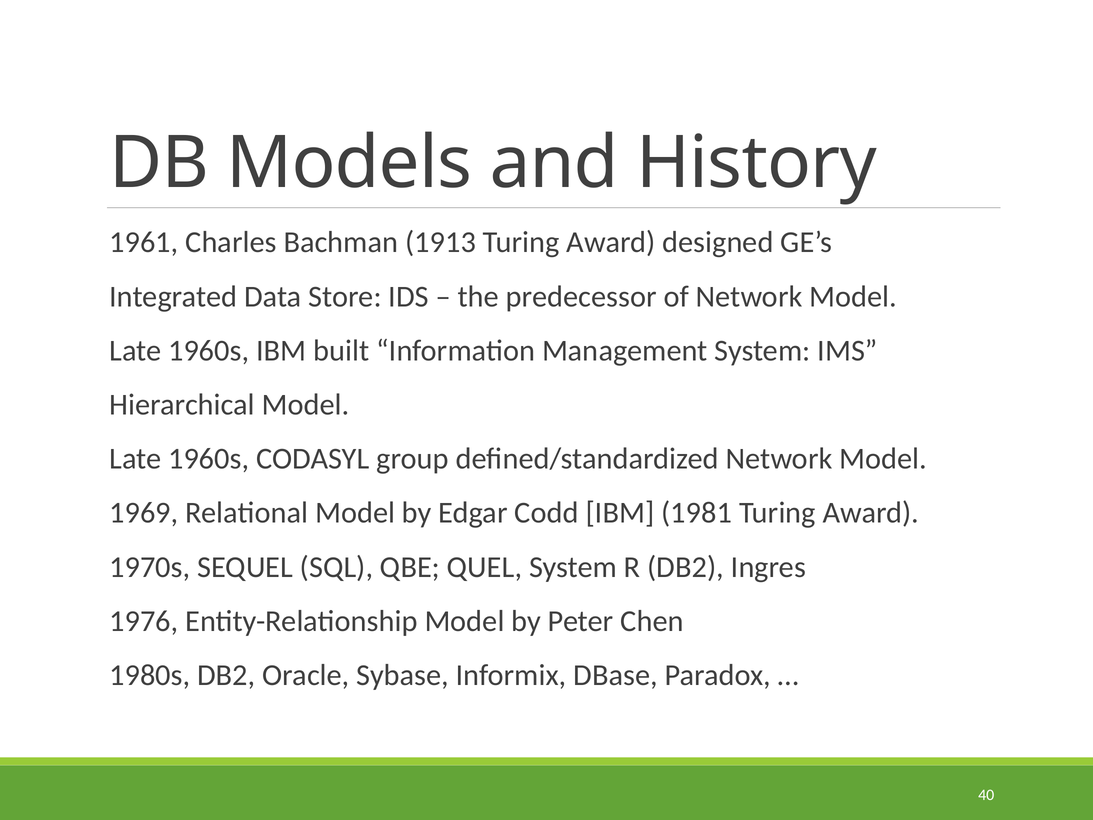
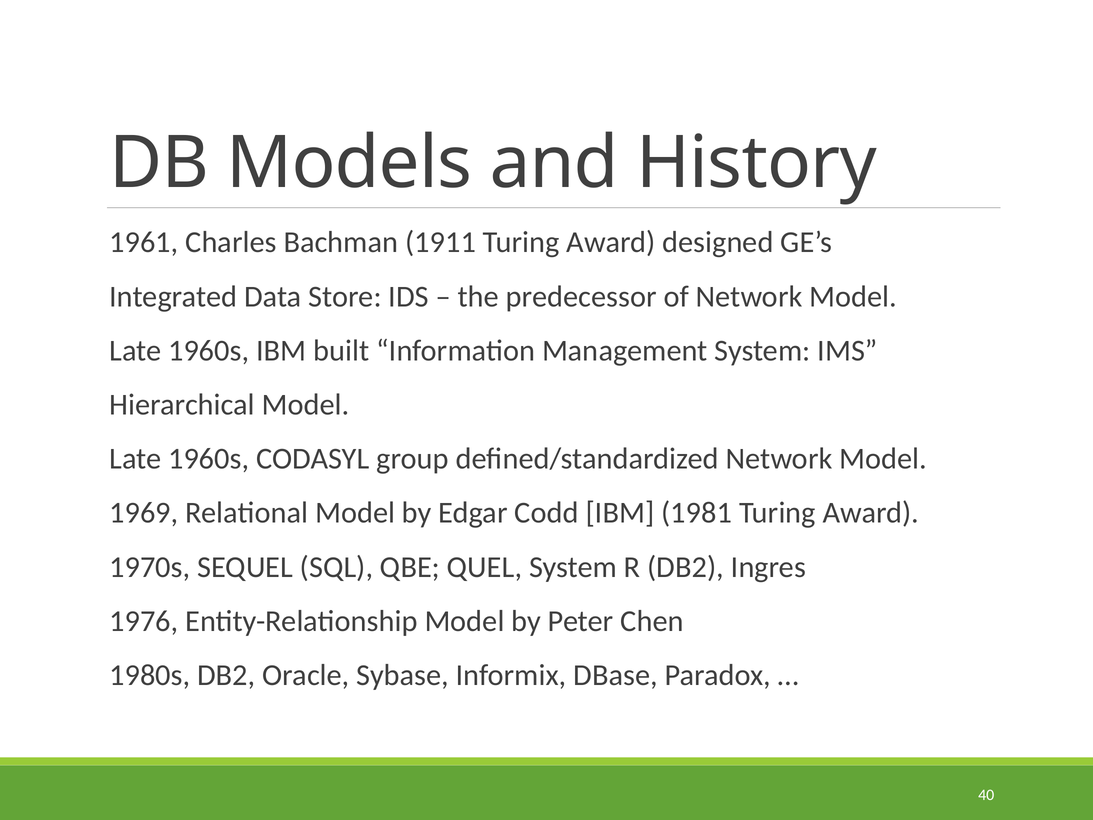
1913: 1913 -> 1911
